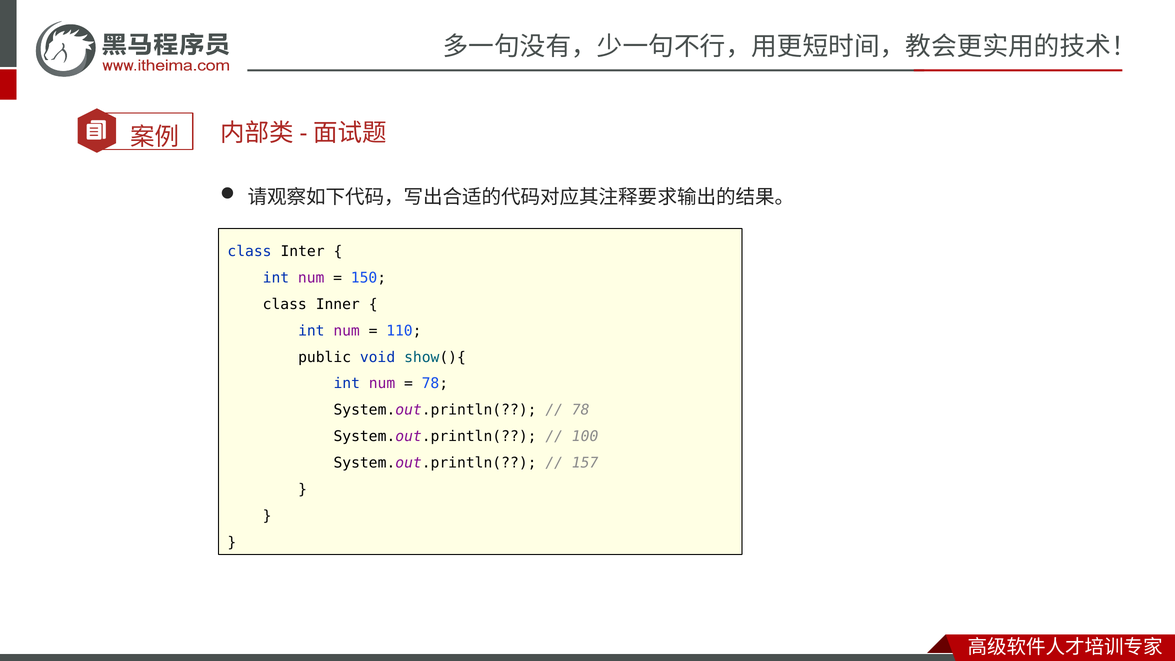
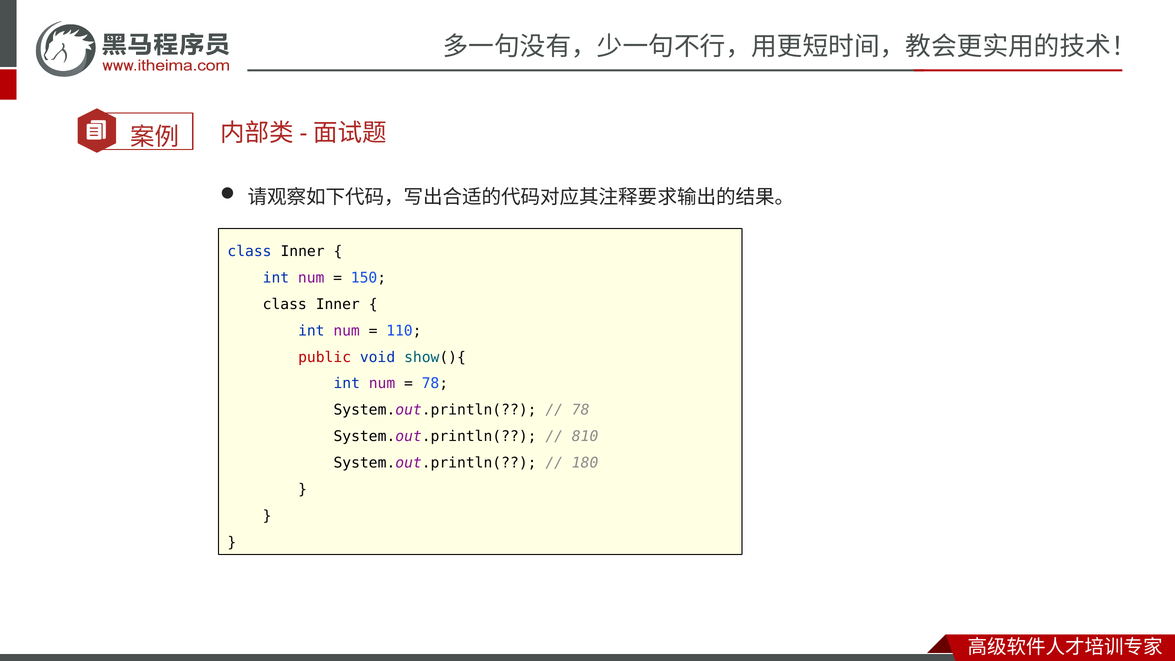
Inter at (303, 251): Inter -> Inner
public colour: black -> red
100: 100 -> 810
157: 157 -> 180
